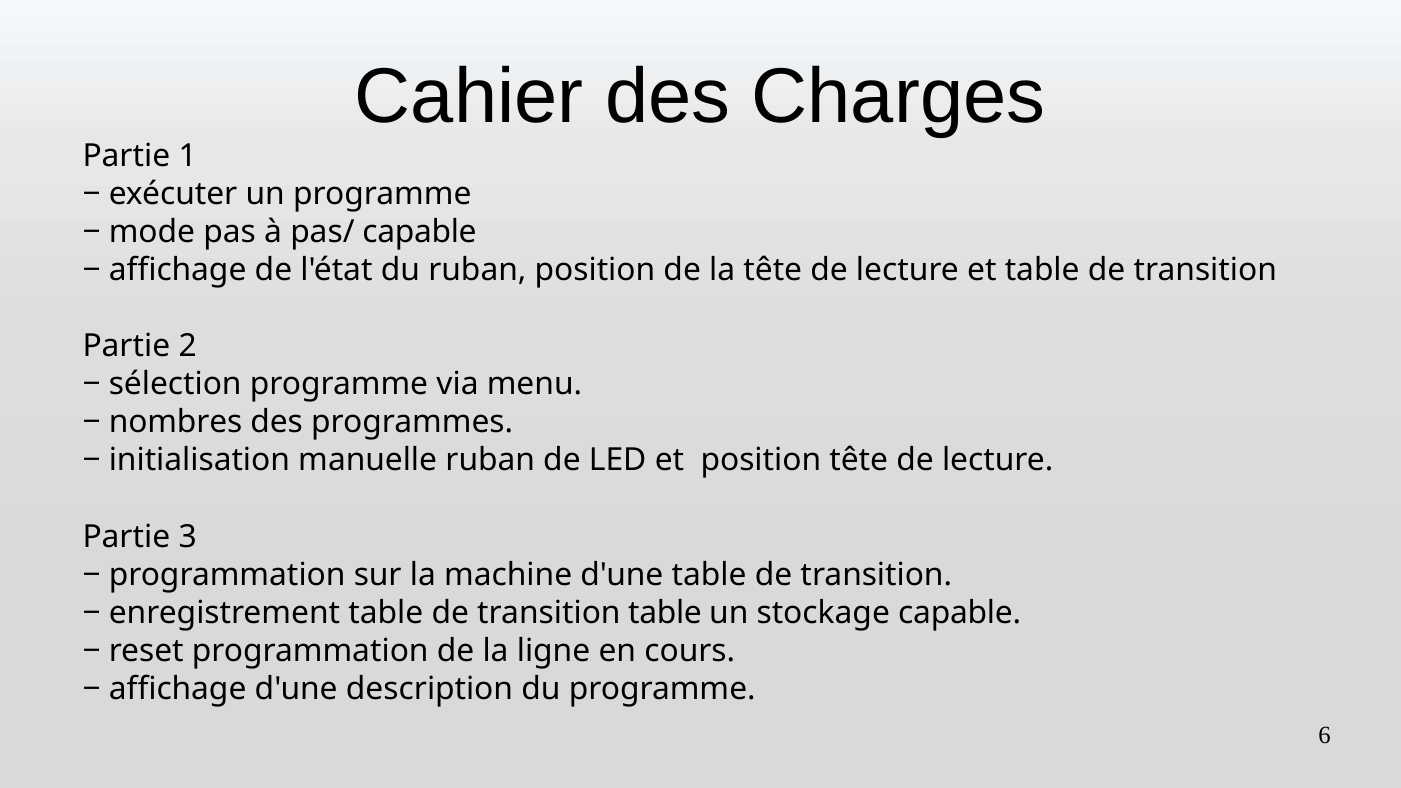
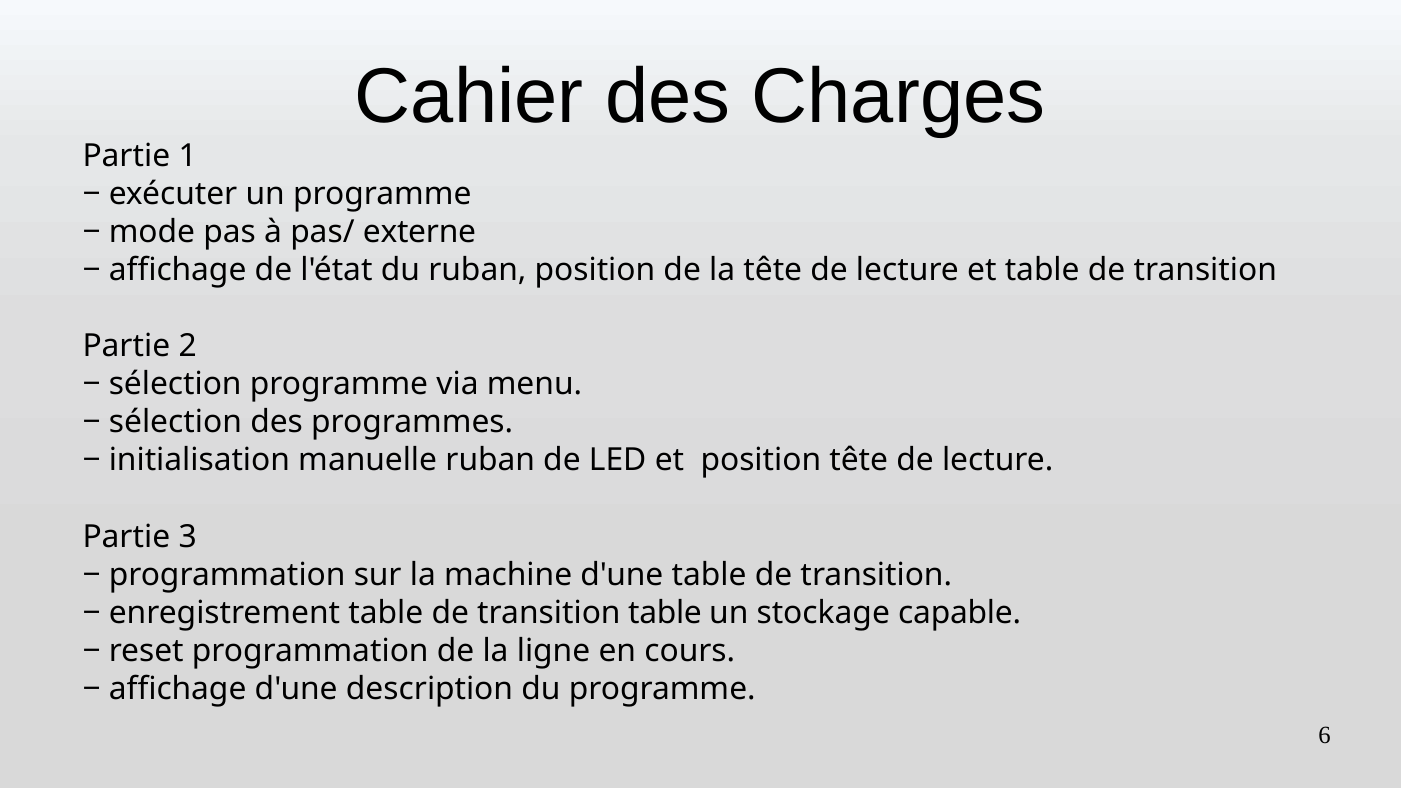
pas/ capable: capable -> externe
nombres at (176, 422): nombres -> sélection
